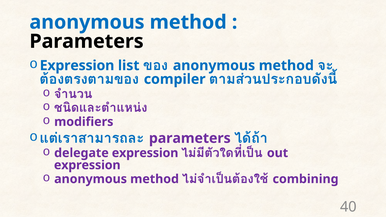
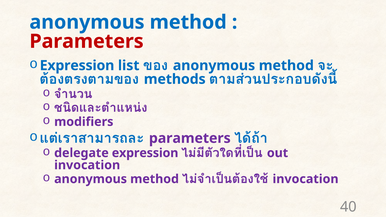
Parameters at (87, 41) colour: black -> red
compiler: compiler -> methods
expression at (87, 165): expression -> invocation
combining at (306, 179): combining -> invocation
